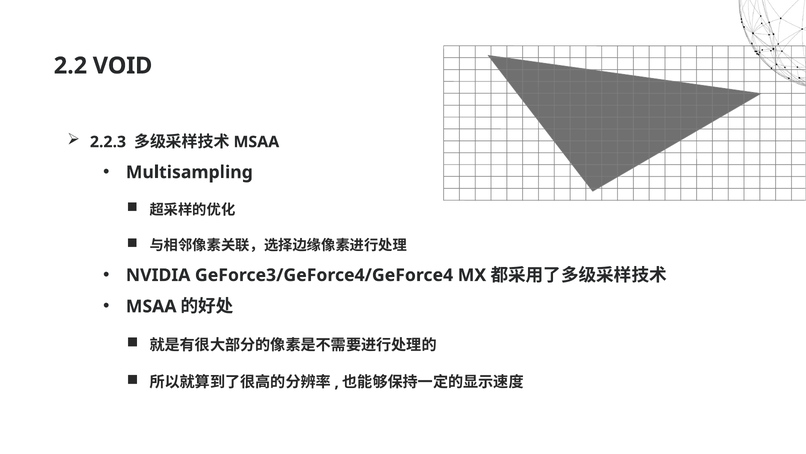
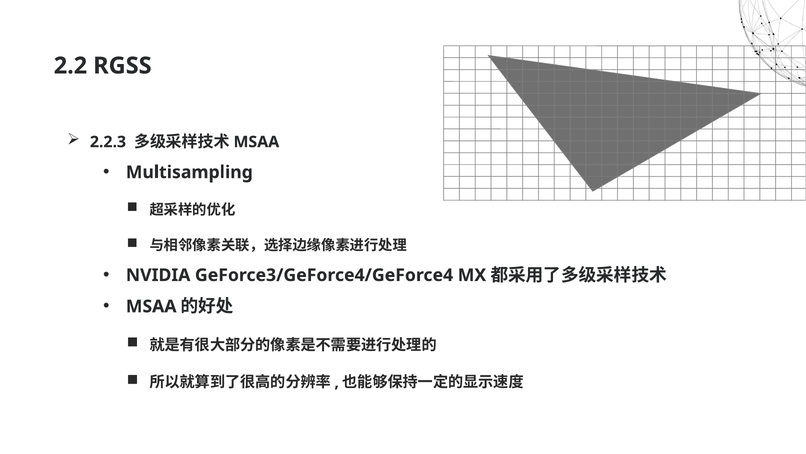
VOID: VOID -> RGSS
